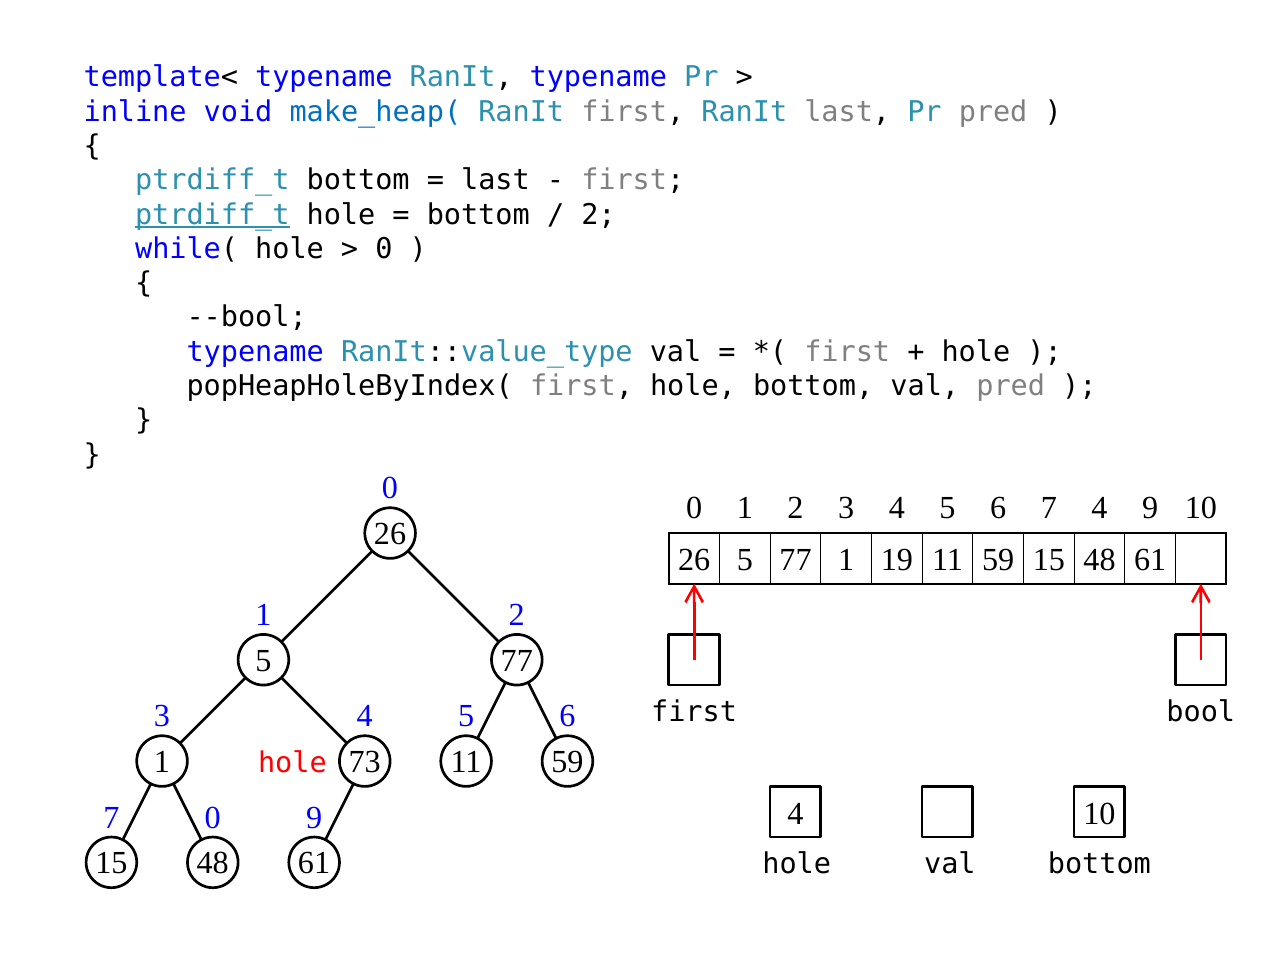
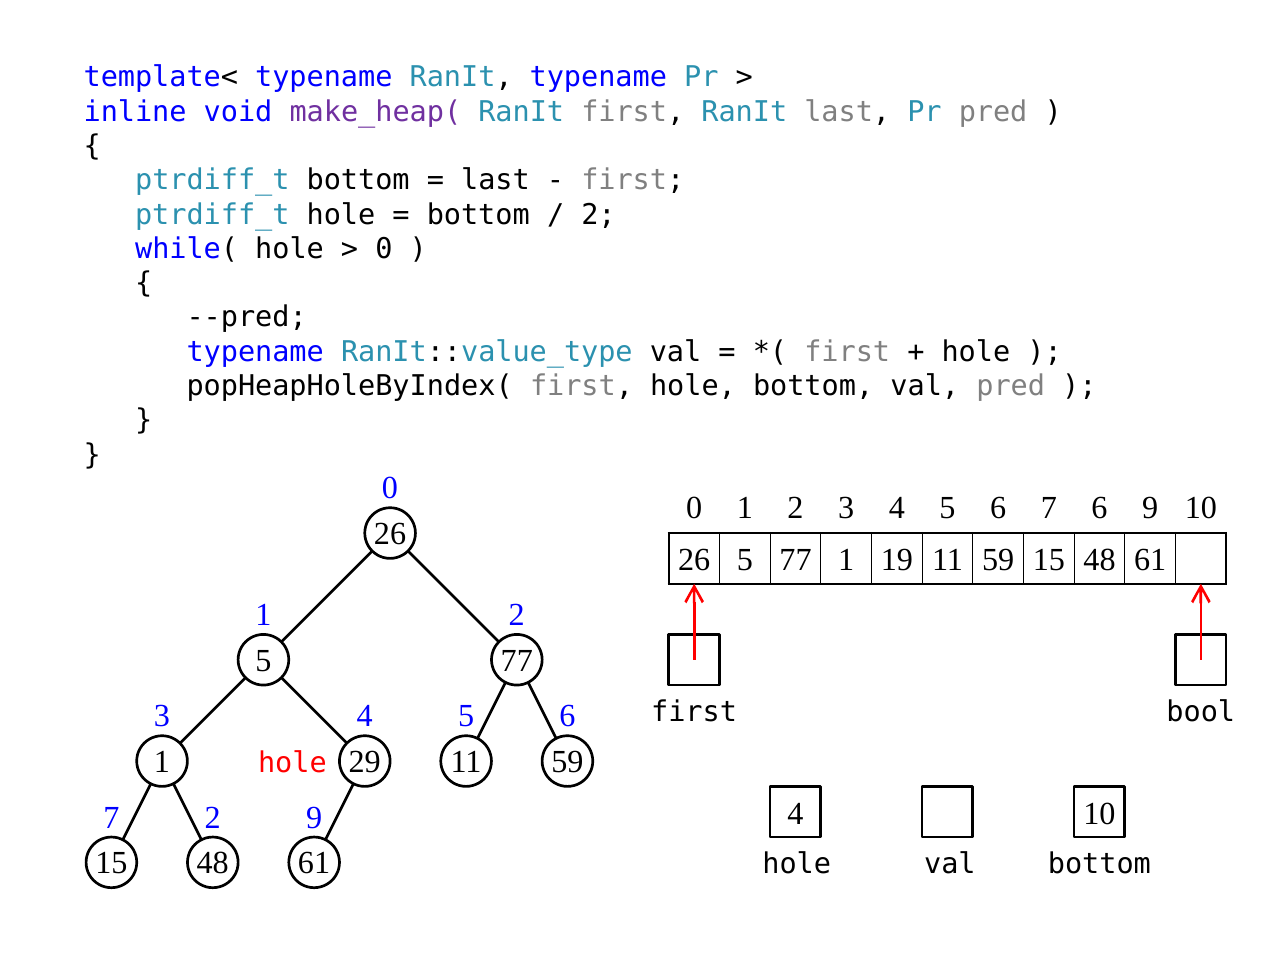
make_heap( colour: blue -> purple
ptrdiff_t at (212, 215) underline: present -> none
--bool: --bool -> --pred
7 4: 4 -> 6
73: 73 -> 29
7 0: 0 -> 2
